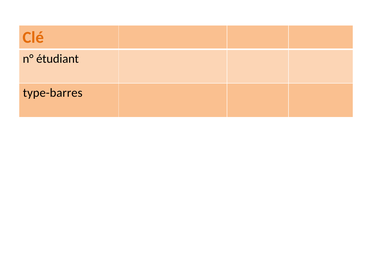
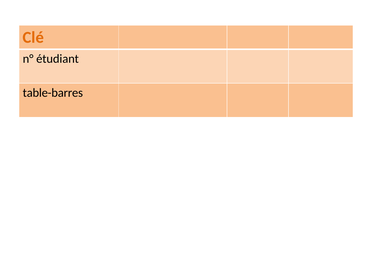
type-barres: type-barres -> table-barres
